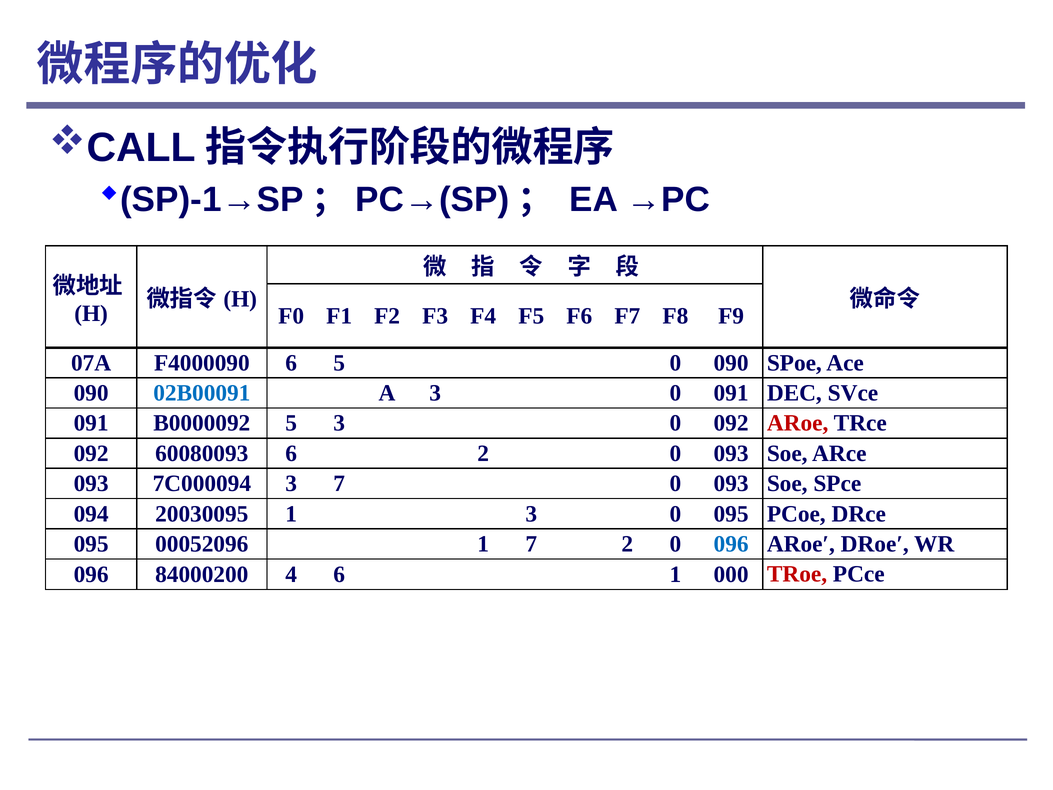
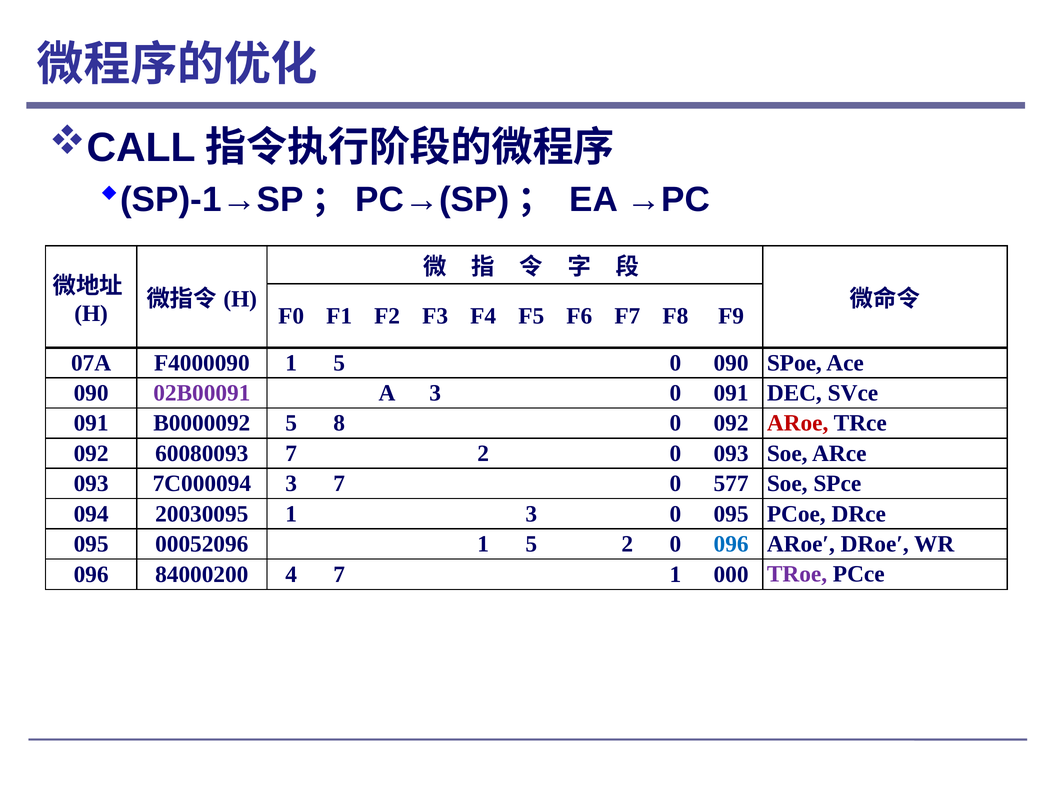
F4000090 6: 6 -> 1
02B00091 colour: blue -> purple
5 3: 3 -> 8
60080093 6: 6 -> 7
7 0 093: 093 -> 577
00052096 1 7: 7 -> 5
4 6: 6 -> 7
TRoe colour: red -> purple
